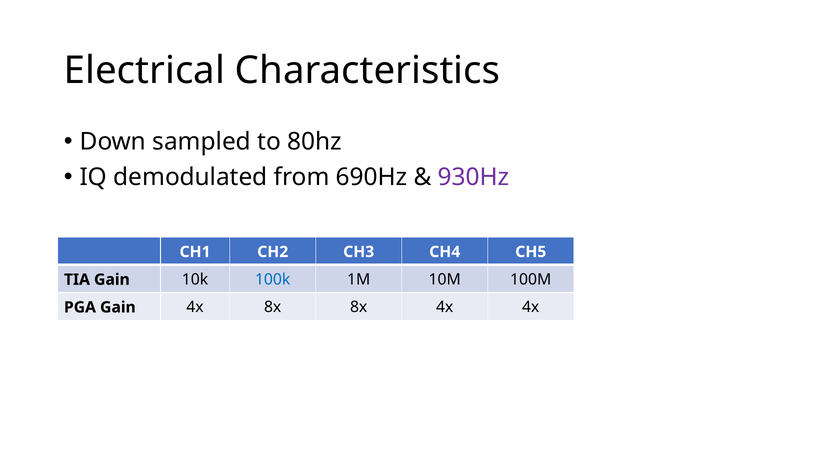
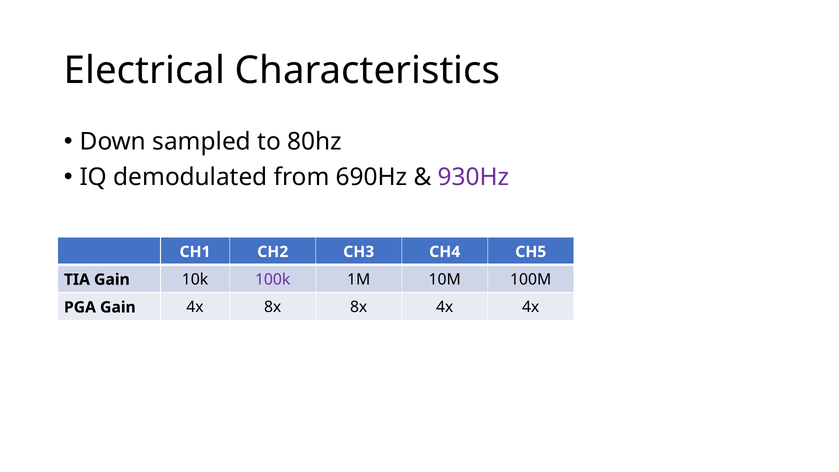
100k colour: blue -> purple
